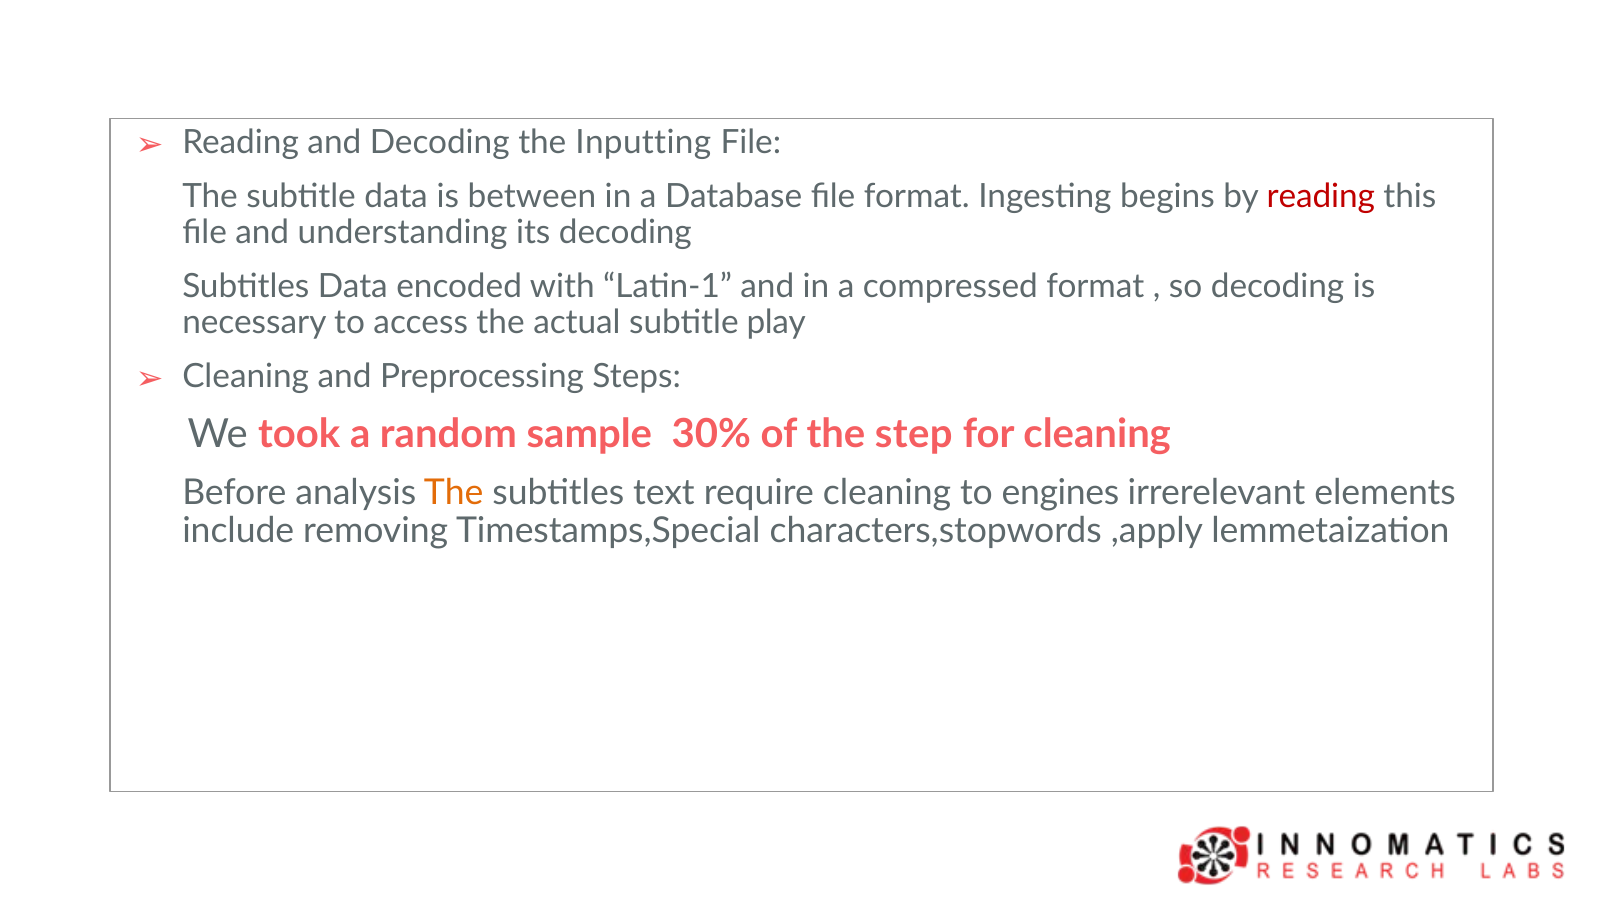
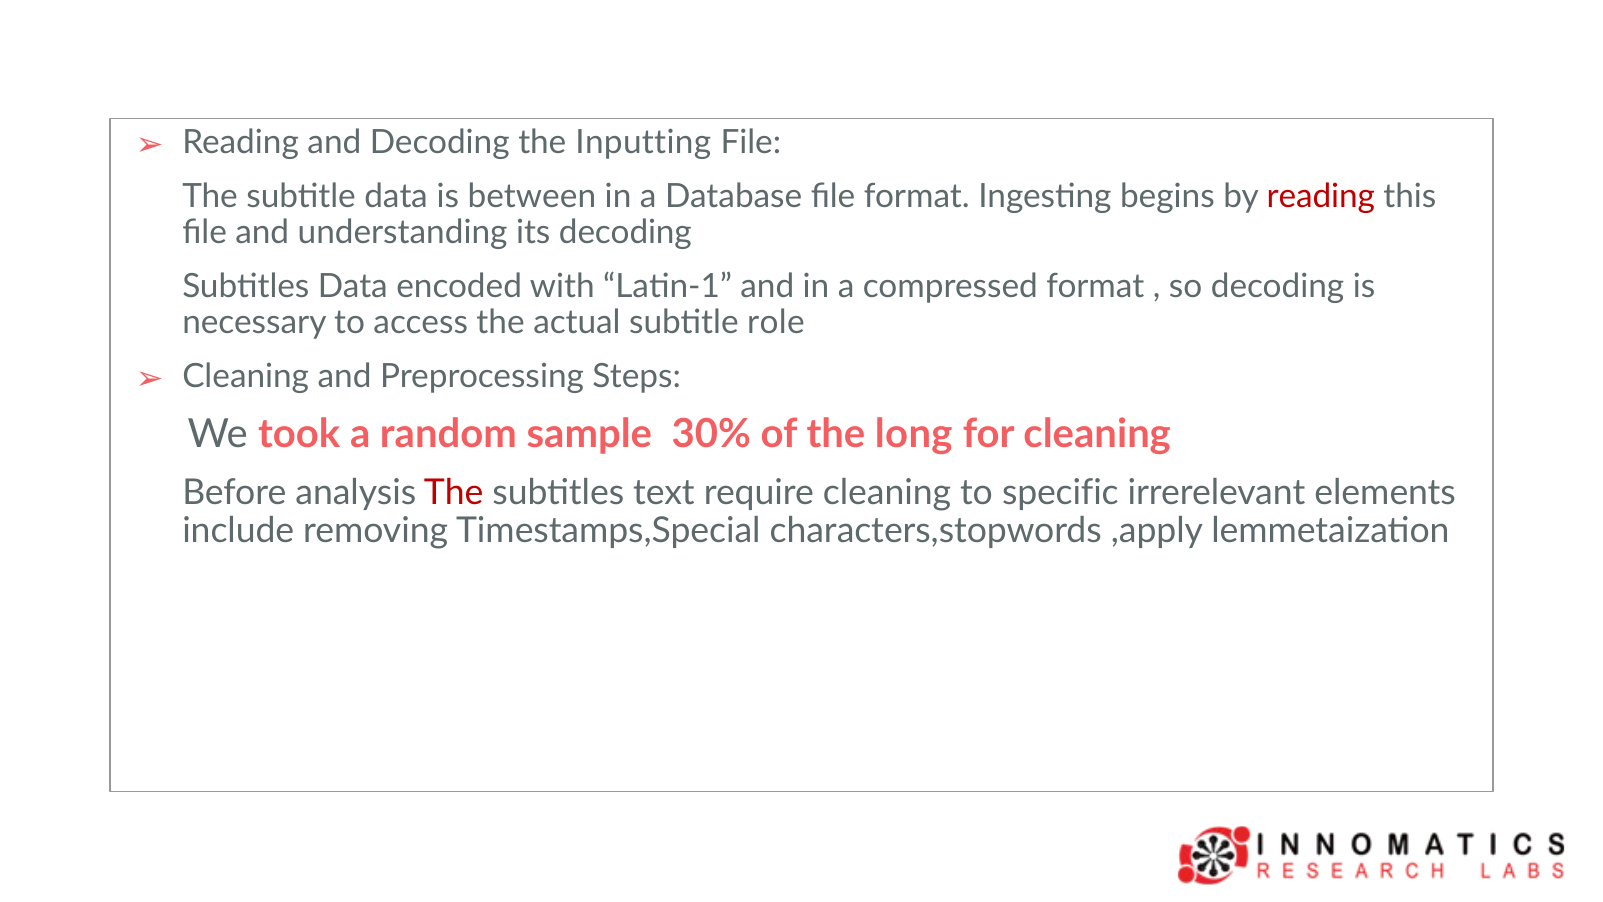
play: play -> role
step: step -> long
The at (454, 492) colour: orange -> red
engines: engines -> specific
